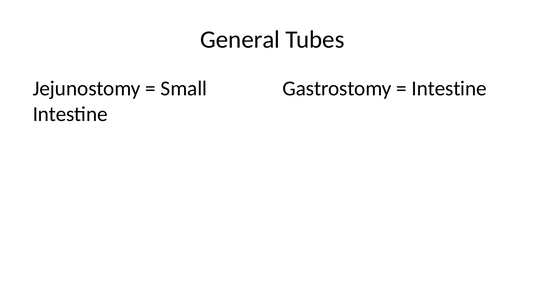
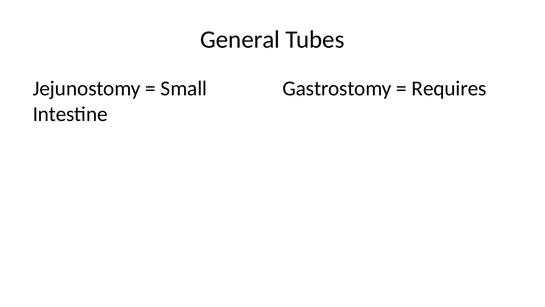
Intestine at (449, 88): Intestine -> Requires
